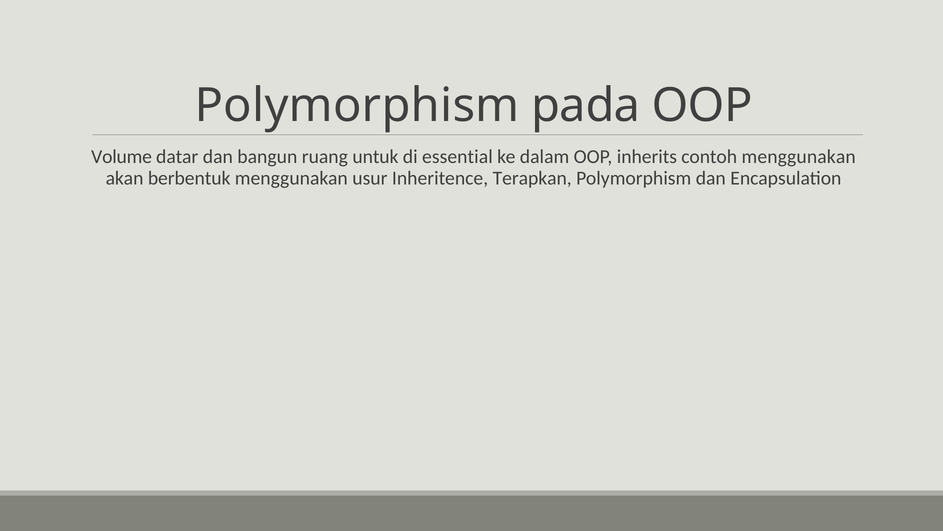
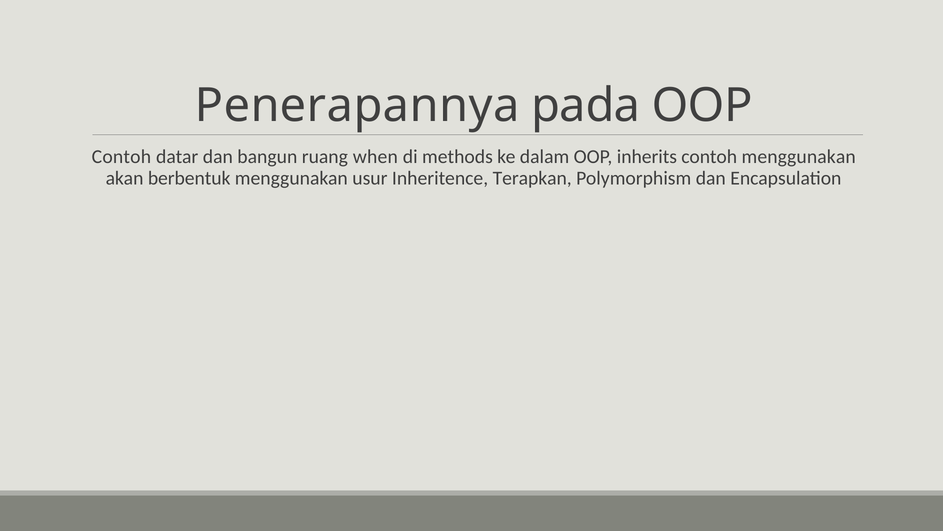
Polymorphism at (357, 106): Polymorphism -> Penerapannya
Volume at (122, 157): Volume -> Contoh
untuk: untuk -> when
essential: essential -> methods
